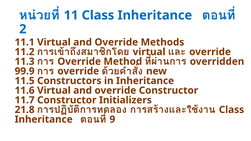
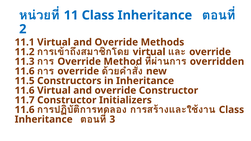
99.9 at (25, 71): 99.9 -> 11.6
21.8 at (25, 110): 21.8 -> 11.6
9: 9 -> 3
